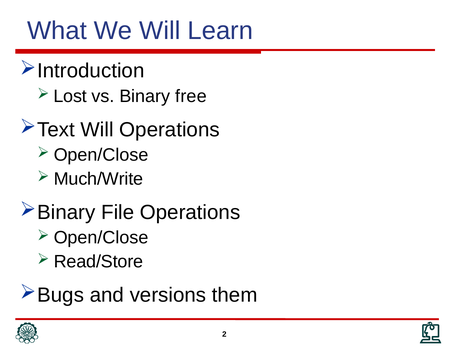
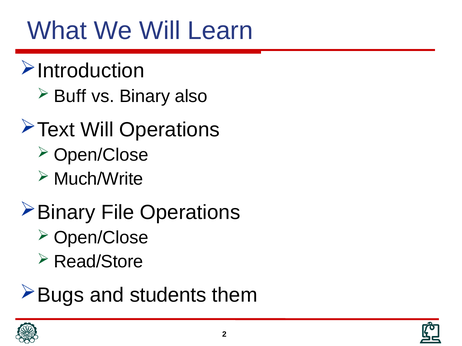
Lost: Lost -> Buff
free: free -> also
versions: versions -> students
